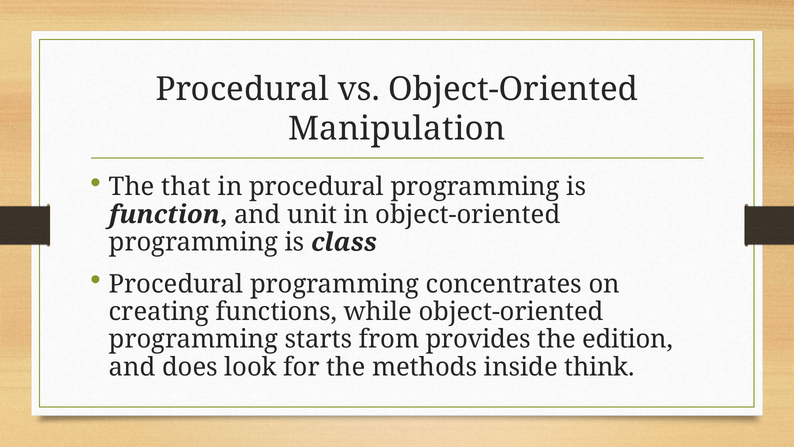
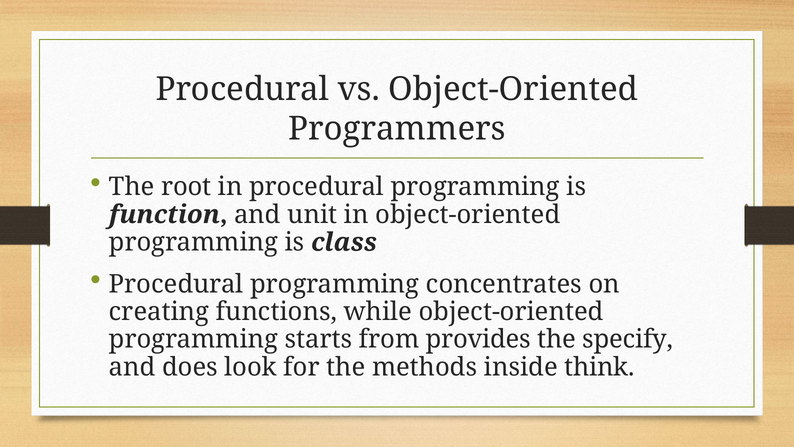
Manipulation: Manipulation -> Programmers
that: that -> root
edition: edition -> specify
